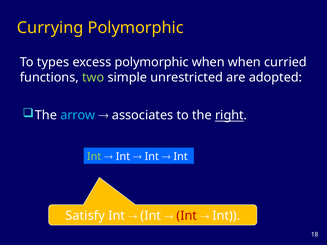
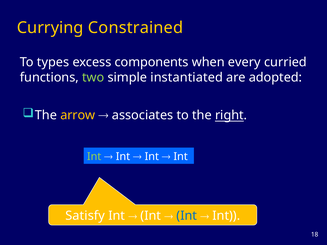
Currying Polymorphic: Polymorphic -> Constrained
excess polymorphic: polymorphic -> components
when when: when -> every
unrestricted: unrestricted -> instantiated
arrow colour: light blue -> yellow
Int at (187, 216) colour: red -> blue
